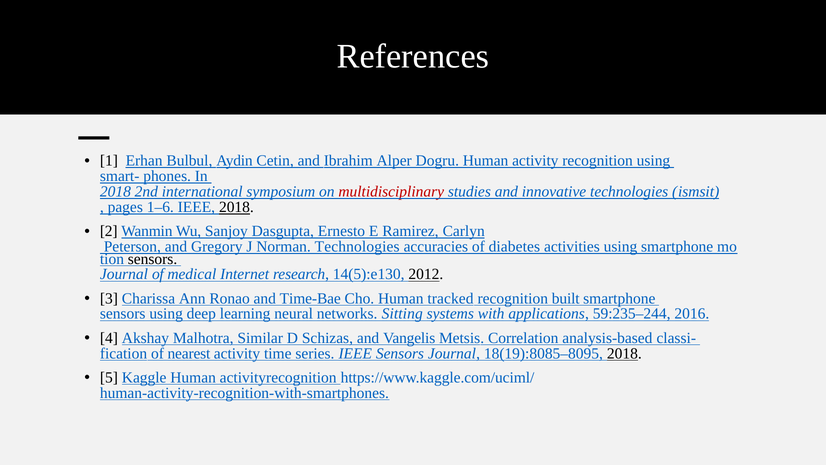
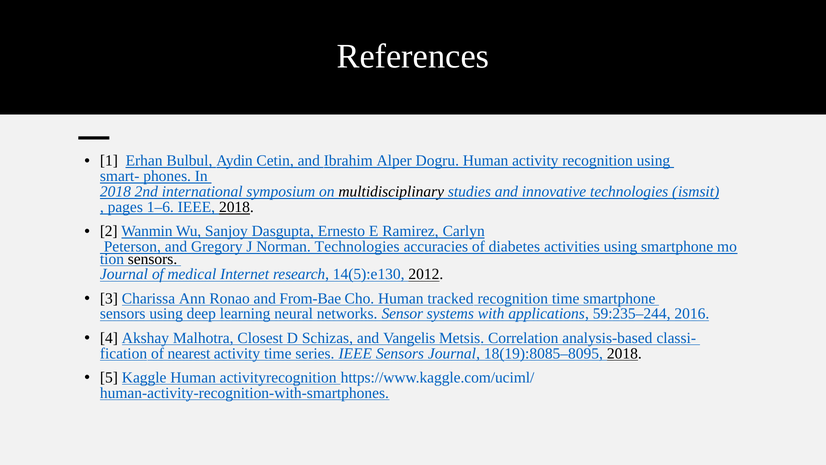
multidisciplinary colour: red -> black
Time-Bae: Time-Bae -> From-Bae
recognition built: built -> time
Sitting: Sitting -> Sensor
Similar: Similar -> Closest
